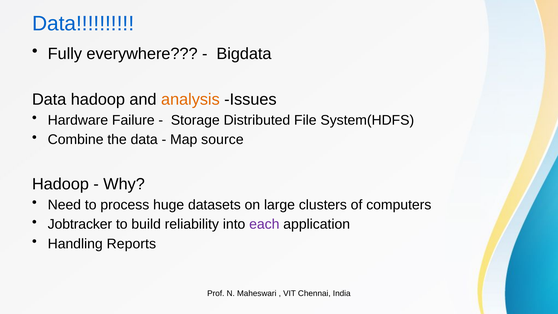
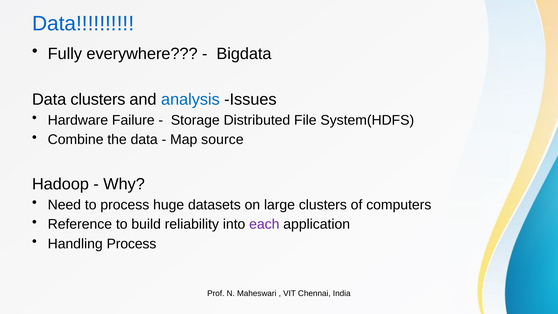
Data hadoop: hadoop -> clusters
analysis colour: orange -> blue
Jobtracker: Jobtracker -> Reference
Handling Reports: Reports -> Process
